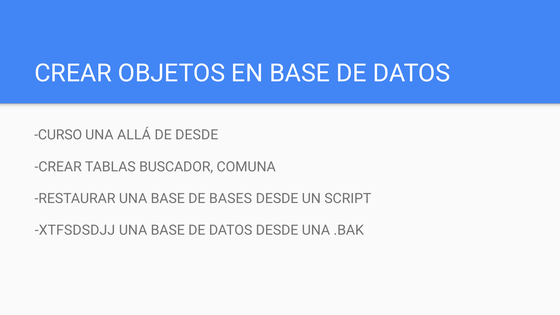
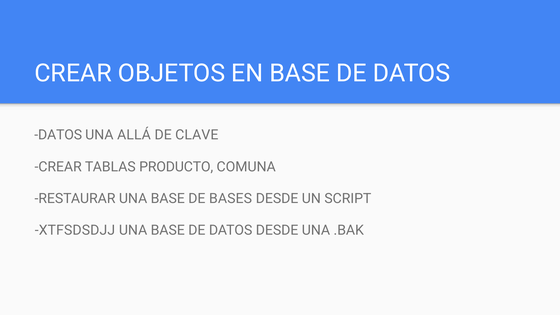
CURSO at (58, 135): CURSO -> DATOS
DE DESDE: DESDE -> CLAVE
BUSCADOR: BUSCADOR -> PRODUCTO
